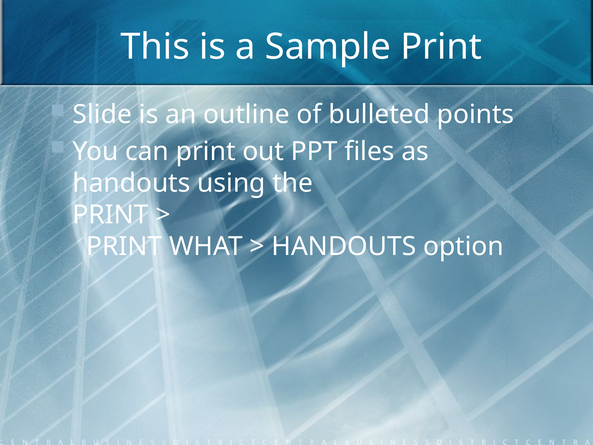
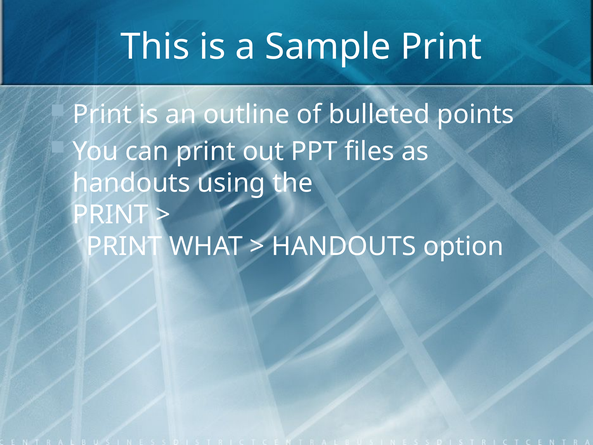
Slide at (102, 114): Slide -> Print
